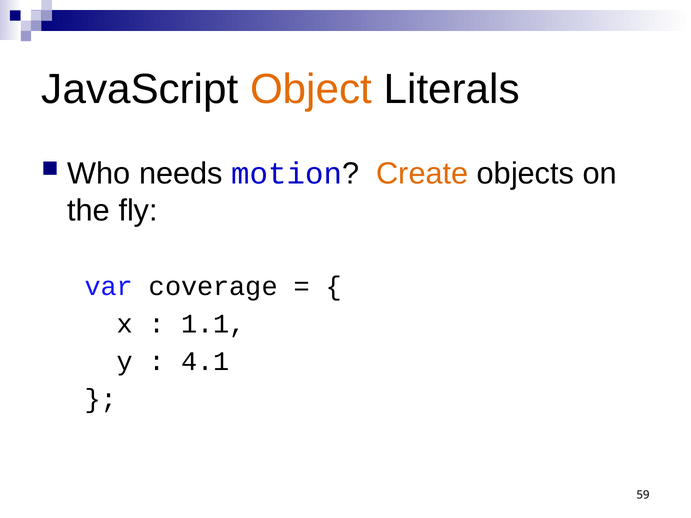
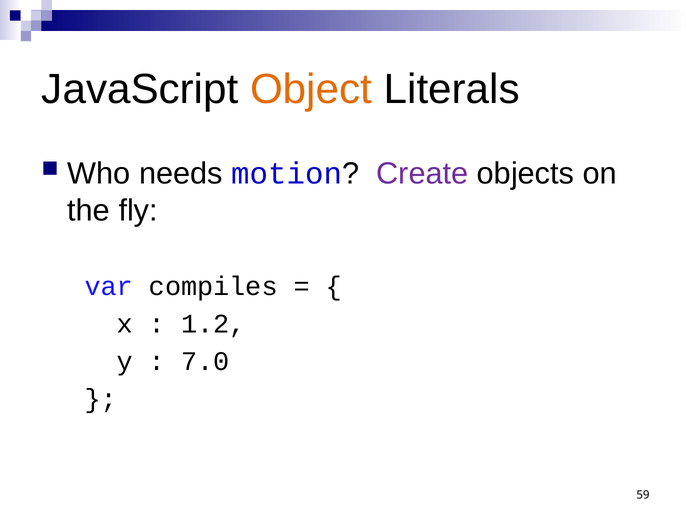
Create colour: orange -> purple
coverage: coverage -> compiles
1.1: 1.1 -> 1.2
4.1: 4.1 -> 7.0
